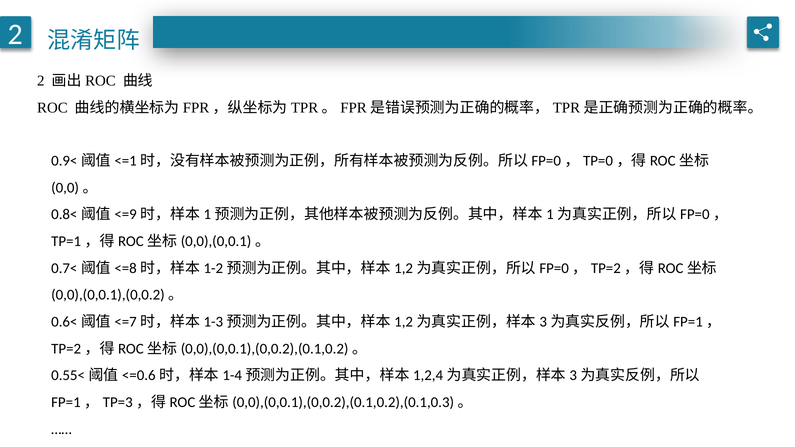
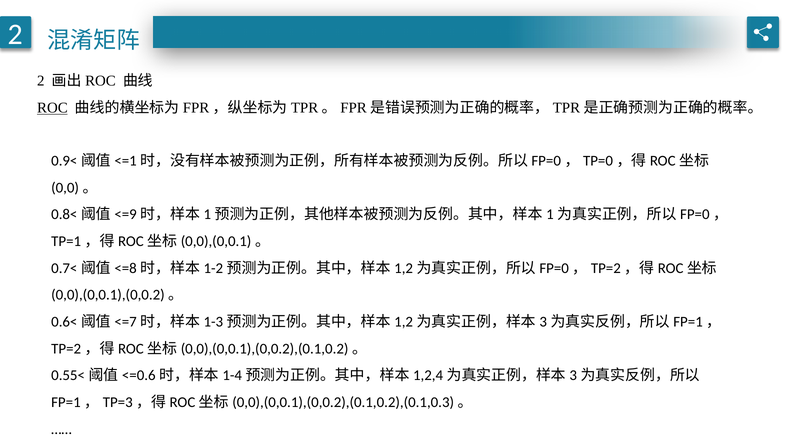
ROC underline: none -> present
